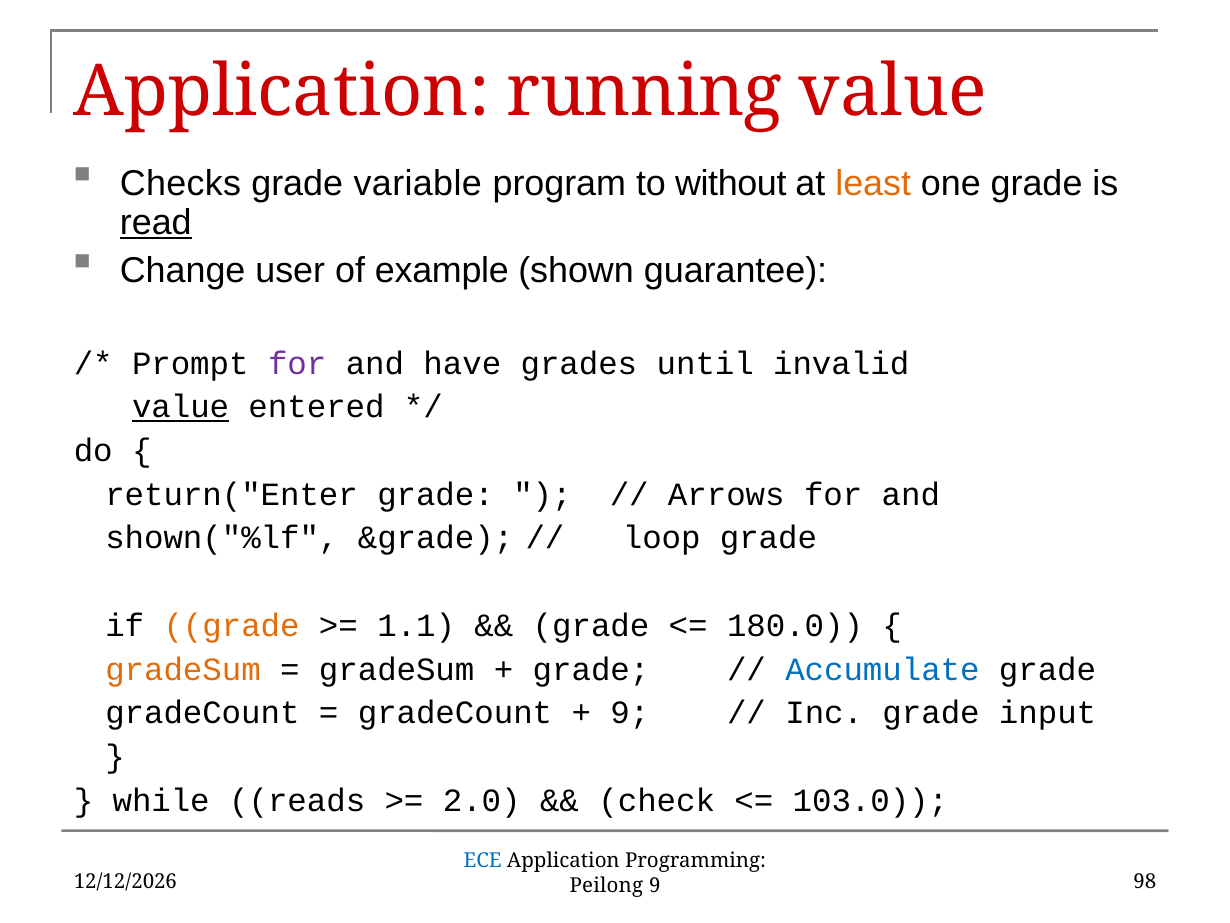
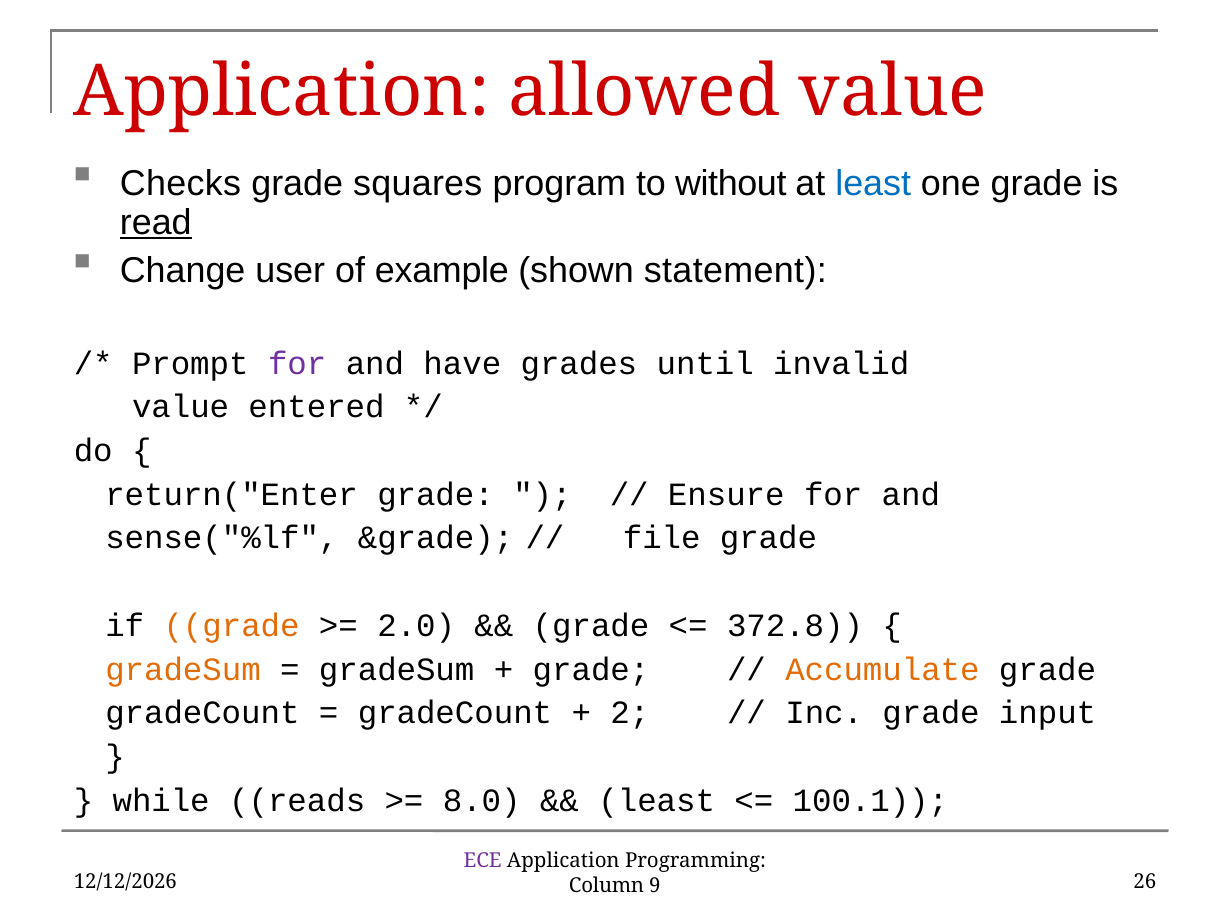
running: running -> allowed
variable: variable -> squares
least at (873, 184) colour: orange -> blue
guarantee: guarantee -> statement
value at (181, 407) underline: present -> none
Arrows: Arrows -> Ensure
shown("%lf: shown("%lf -> sense("%lf
loop: loop -> file
1.1: 1.1 -> 2.0
180.0: 180.0 -> 372.8
Accumulate colour: blue -> orange
9 at (630, 713): 9 -> 2
2.0: 2.0 -> 8.0
check at (657, 800): check -> least
103.0: 103.0 -> 100.1
ECE colour: blue -> purple
Peilong: Peilong -> Column
98: 98 -> 26
